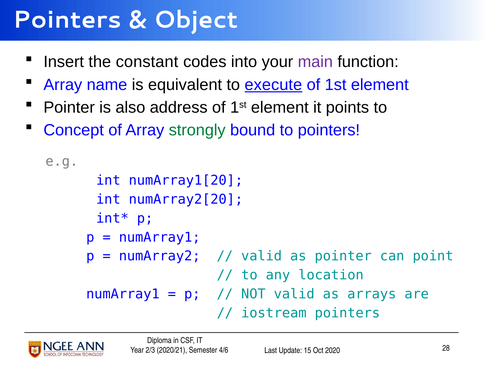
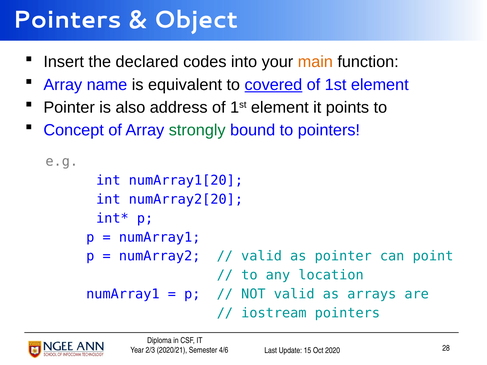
constant: constant -> declared
main colour: purple -> orange
execute: execute -> covered
